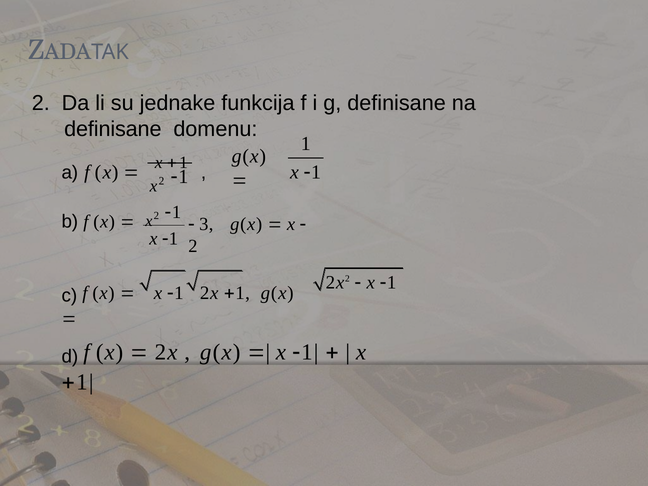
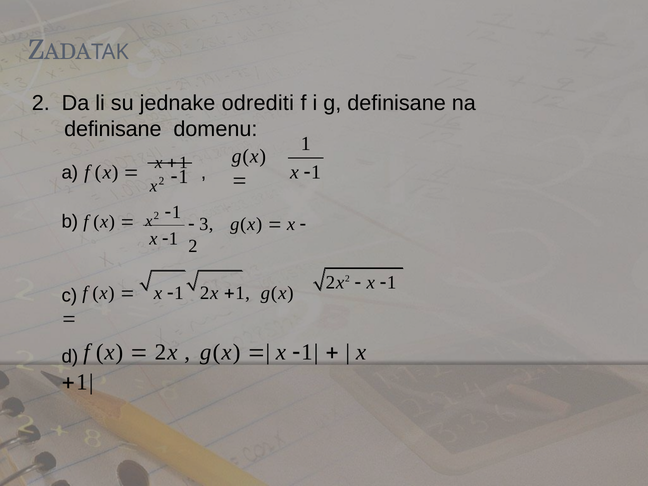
funkcija: funkcija -> odrediti
